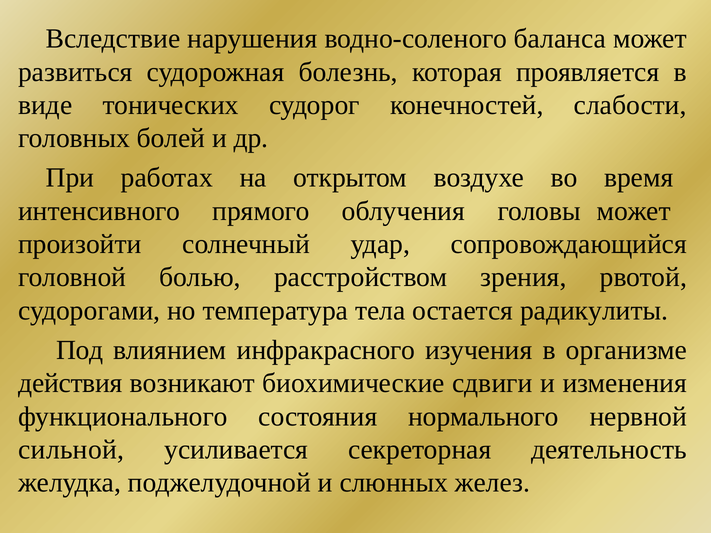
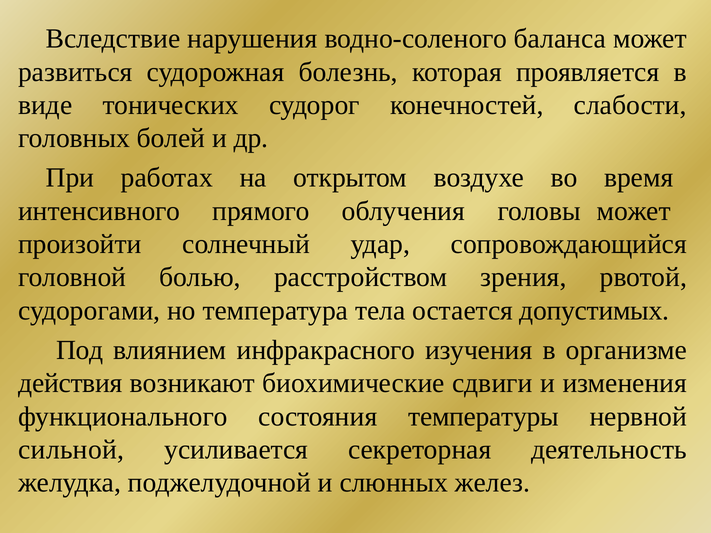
радикулиты: радикулиты -> допустимых
нормального: нормального -> температуры
